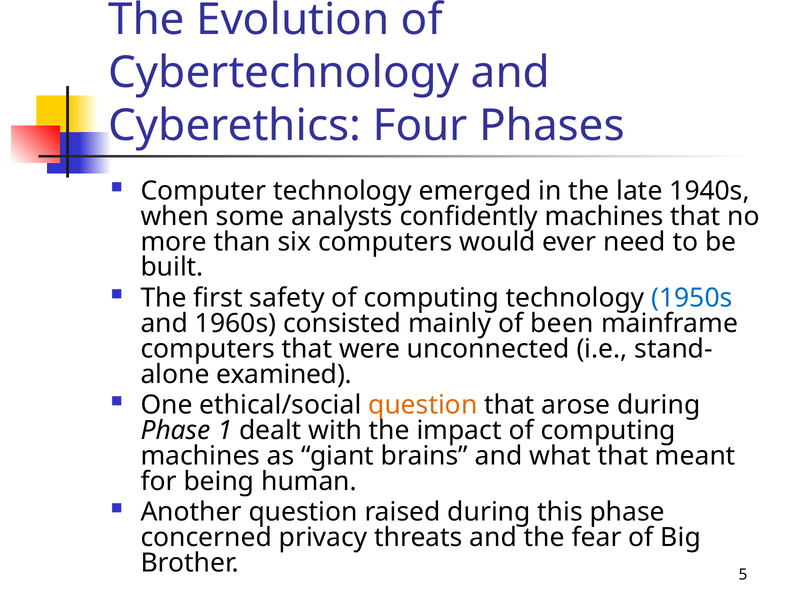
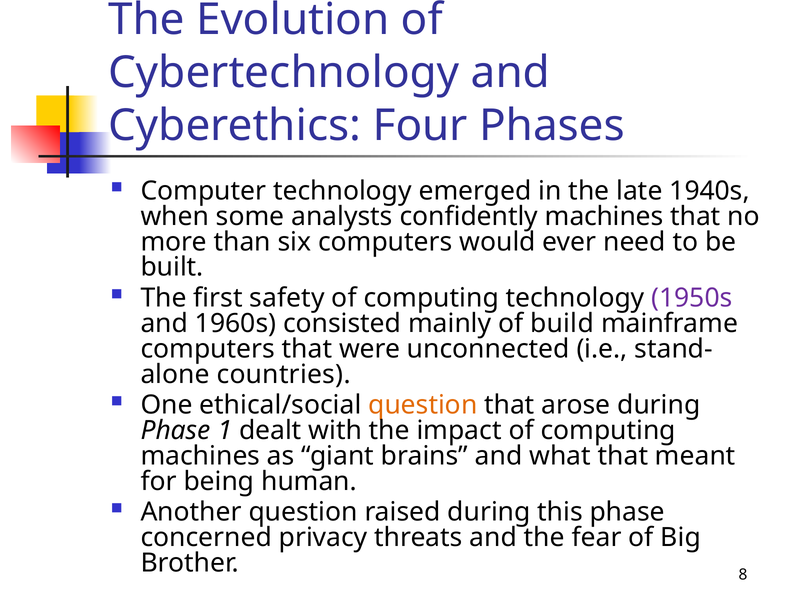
1950s colour: blue -> purple
been: been -> build
examined: examined -> countries
5: 5 -> 8
